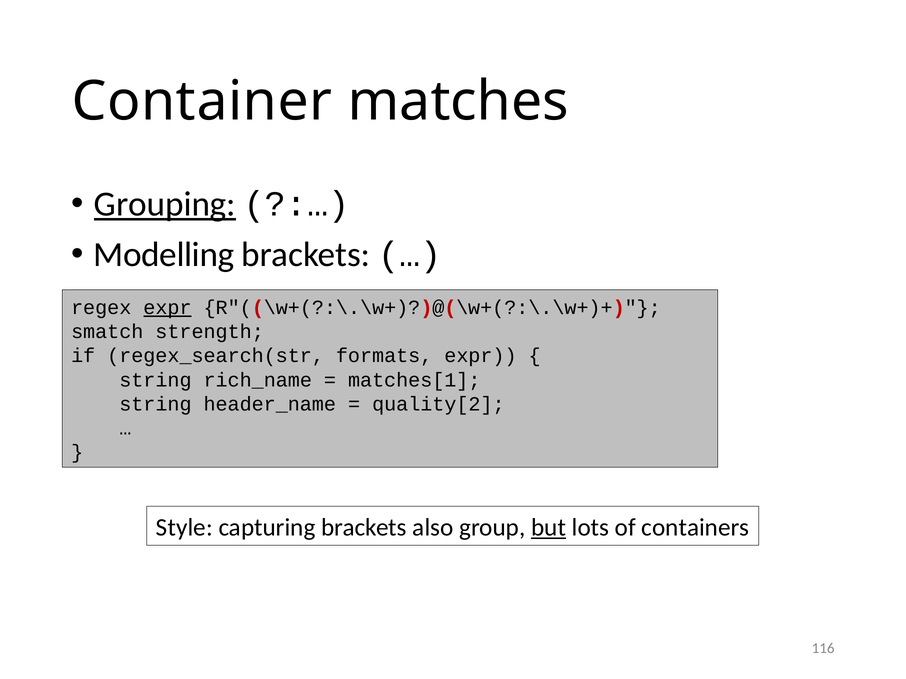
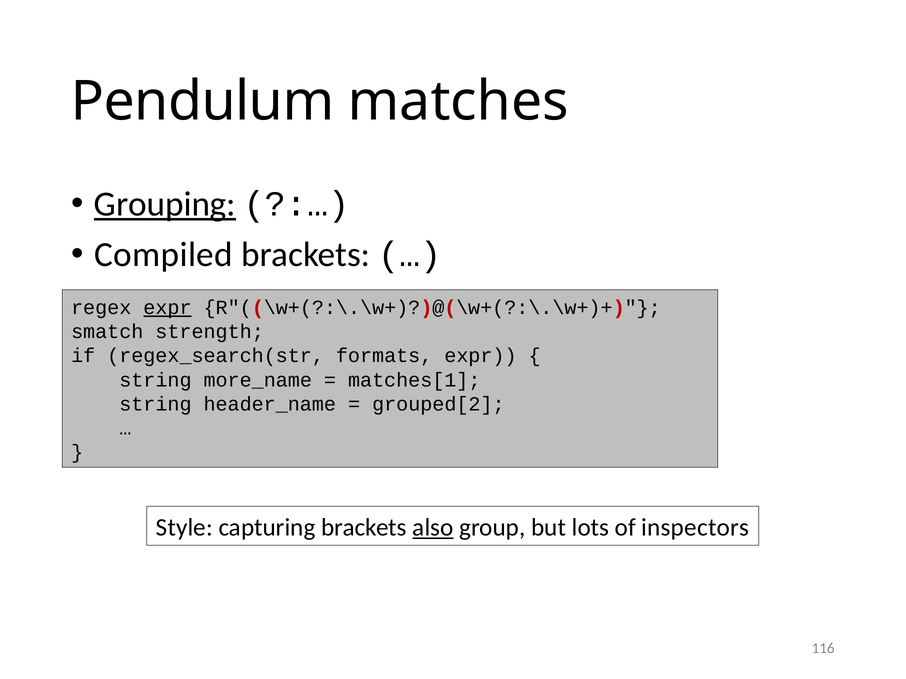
Container: Container -> Pendulum
Modelling: Modelling -> Compiled
rich_name: rich_name -> more_name
quality[2: quality[2 -> grouped[2
also underline: none -> present
but underline: present -> none
containers: containers -> inspectors
